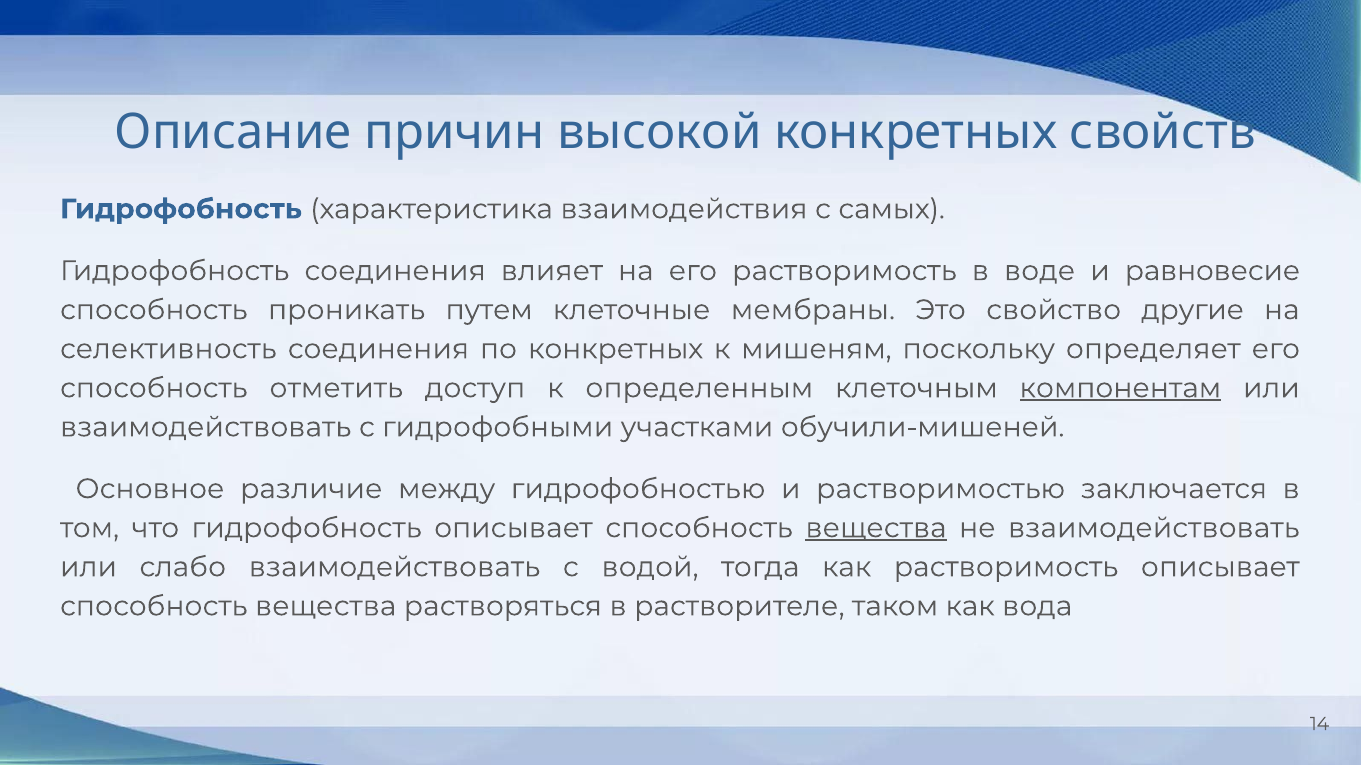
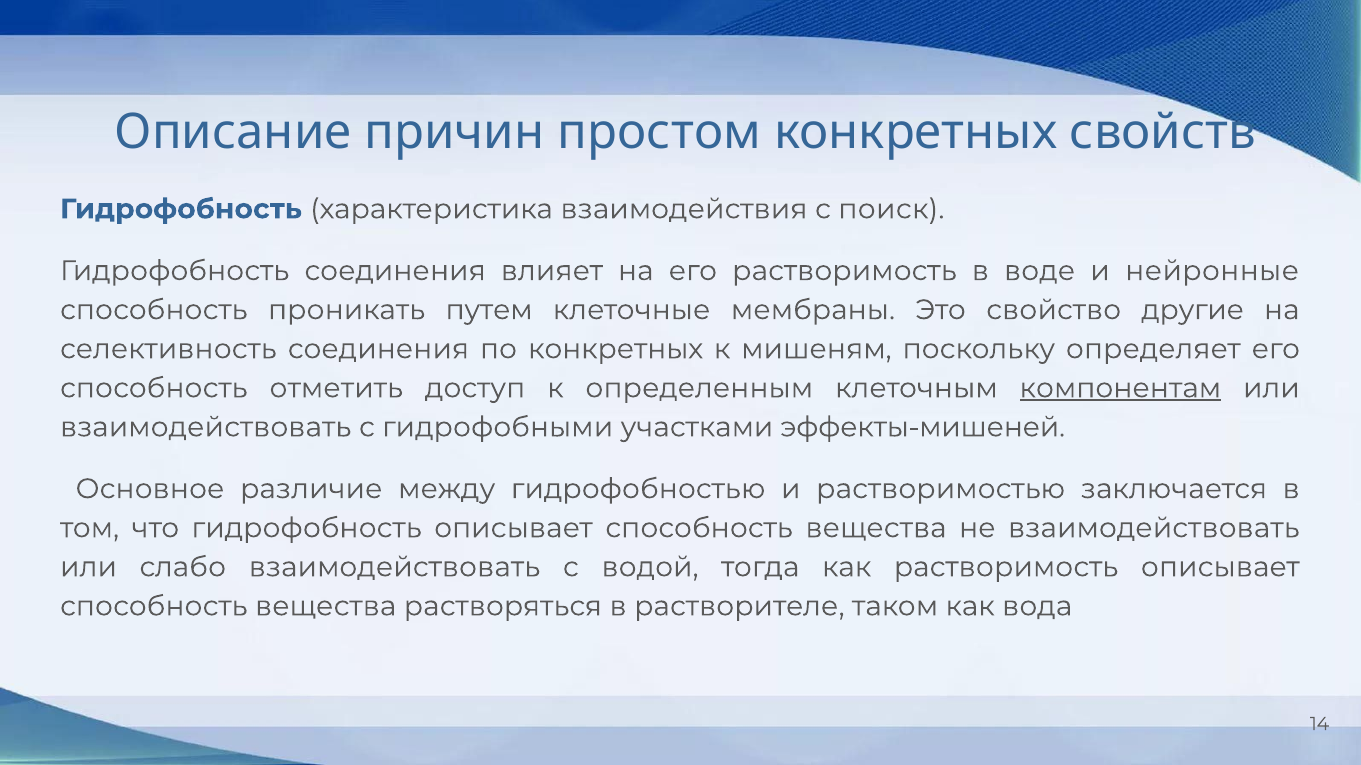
высокой: высокой -> простом
самых: самых -> поиск
равновесие: равновесие -> нейронные
обучили-мишеней: обучили-мишеней -> эффекты-мишеней
вещества at (876, 528) underline: present -> none
